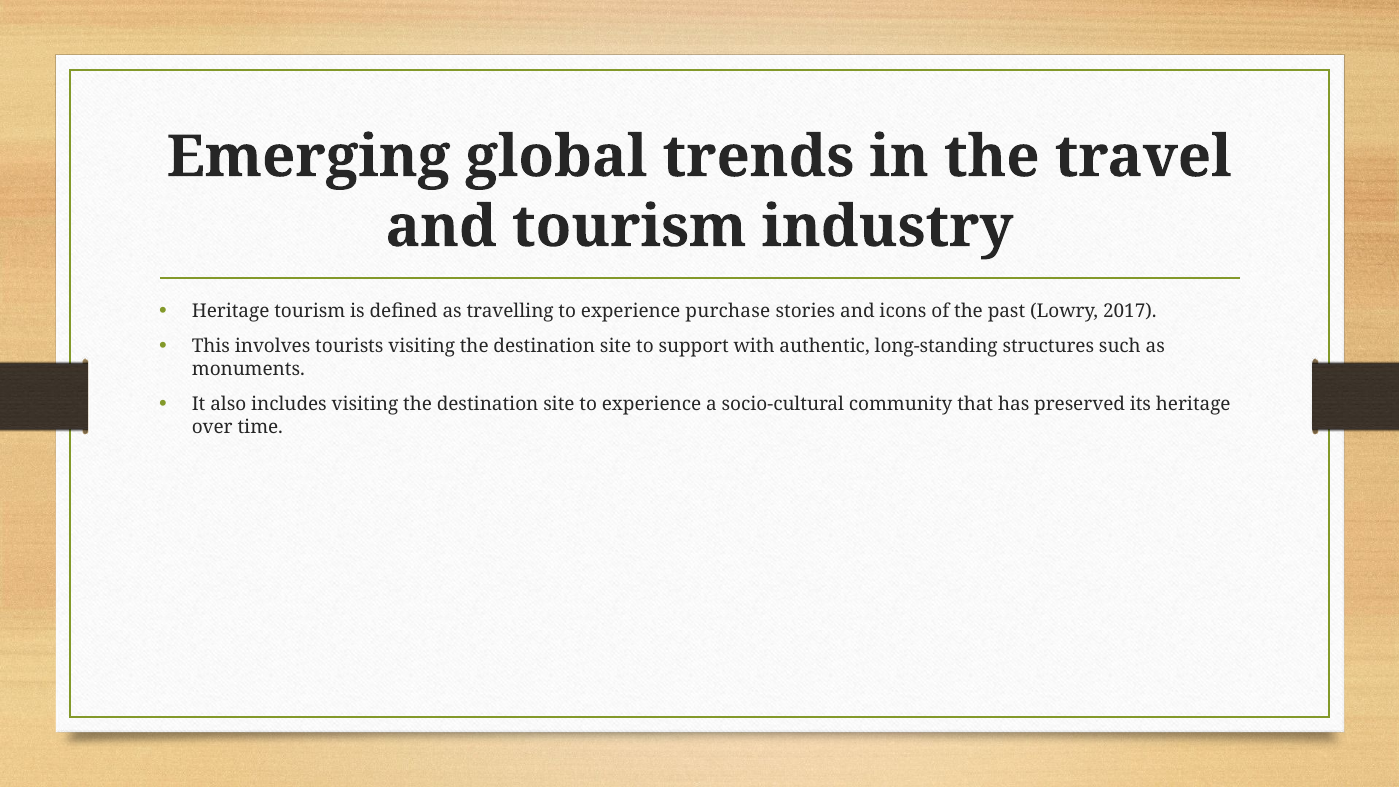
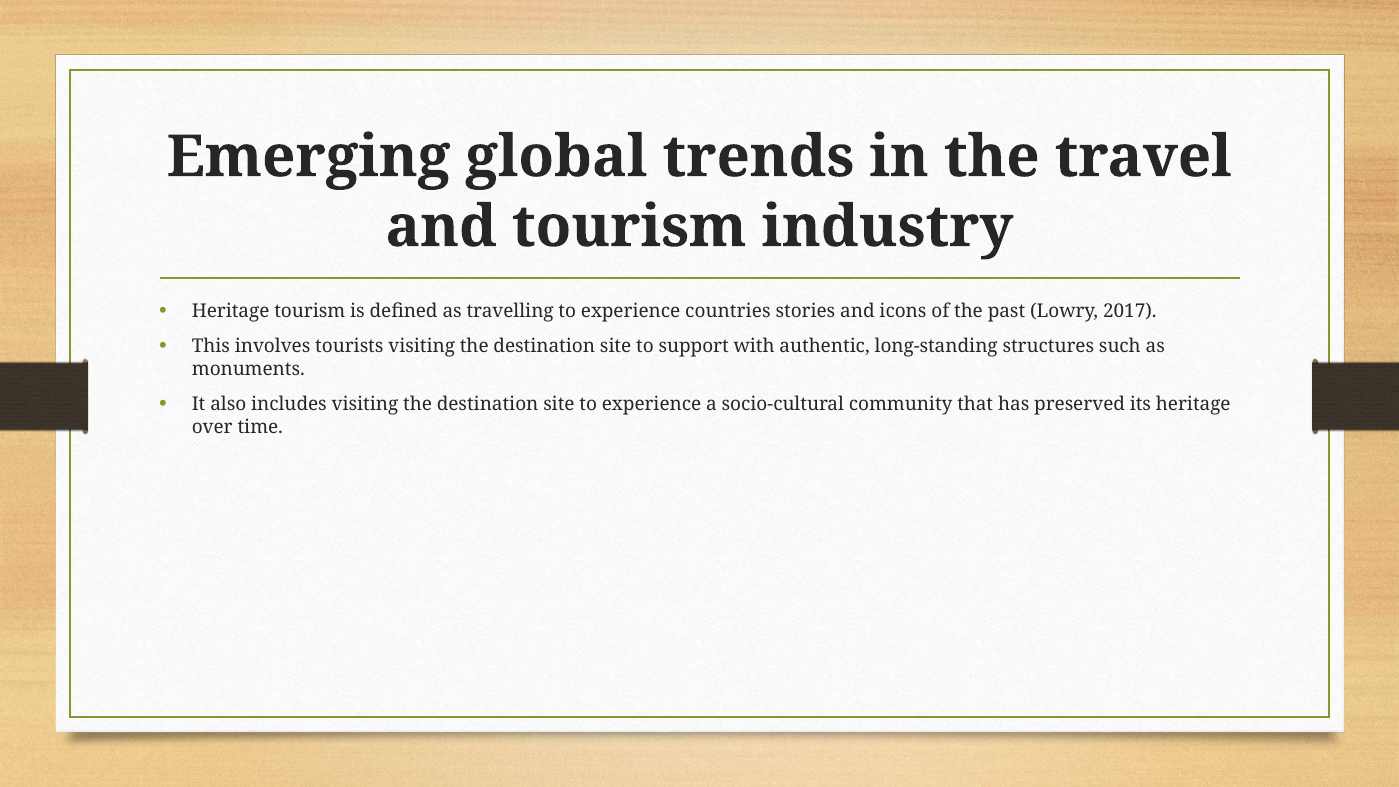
purchase: purchase -> countries
